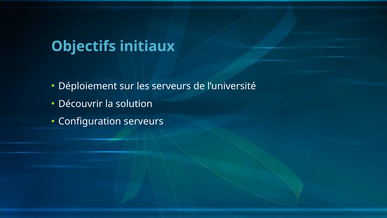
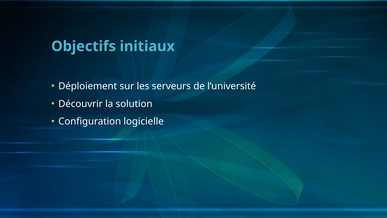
Configuration serveurs: serveurs -> logicielle
